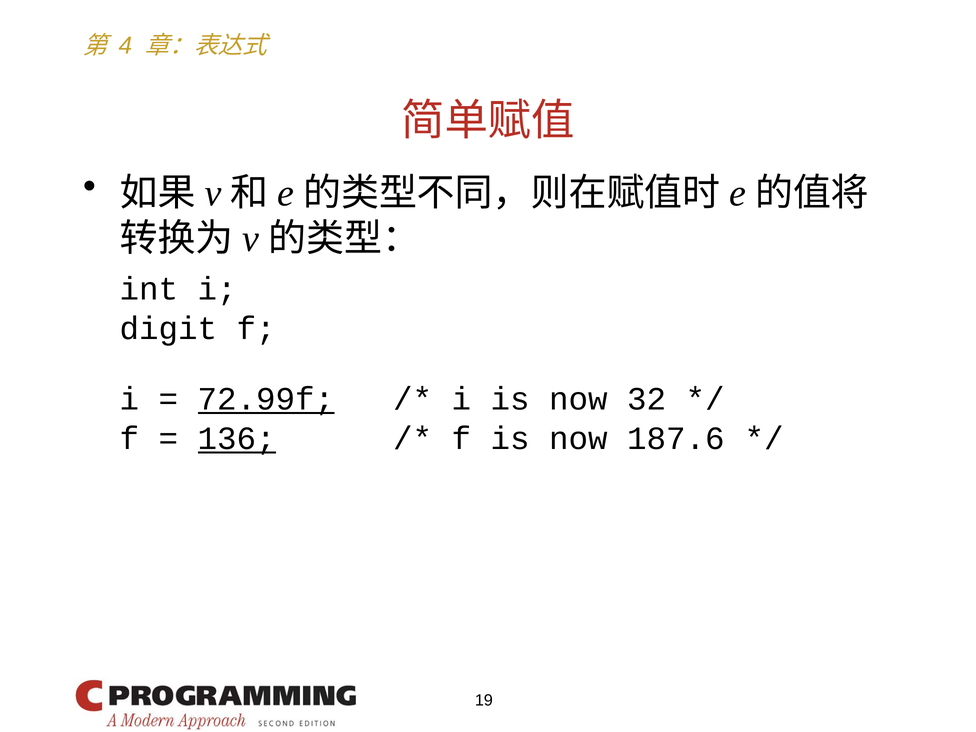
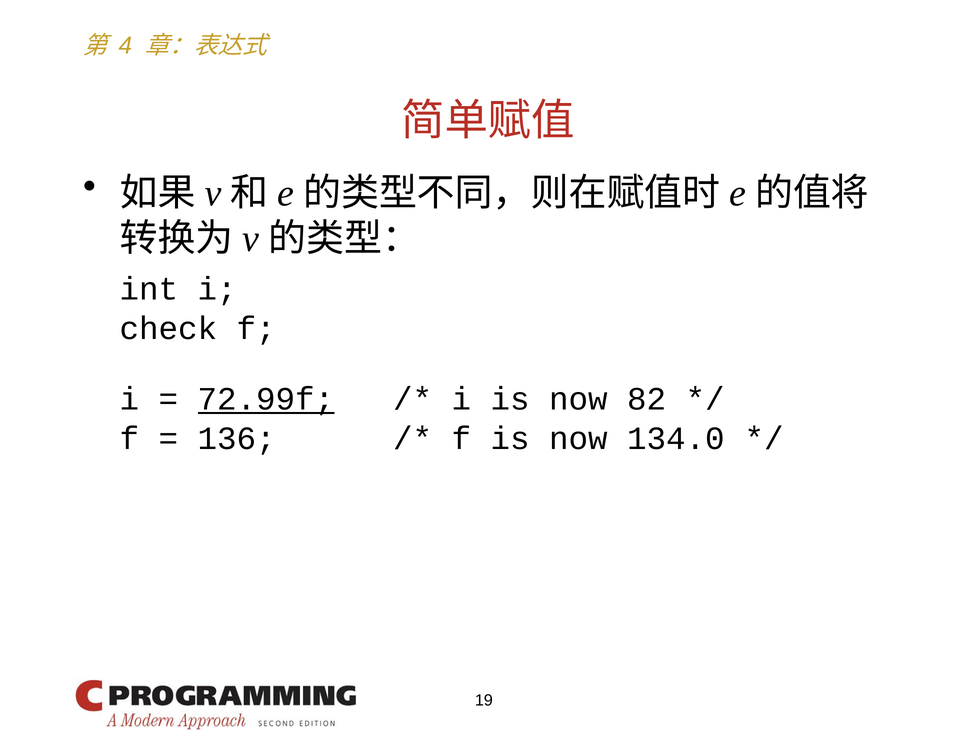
digit: digit -> check
32: 32 -> 82
136 underline: present -> none
187.6: 187.6 -> 134.0
